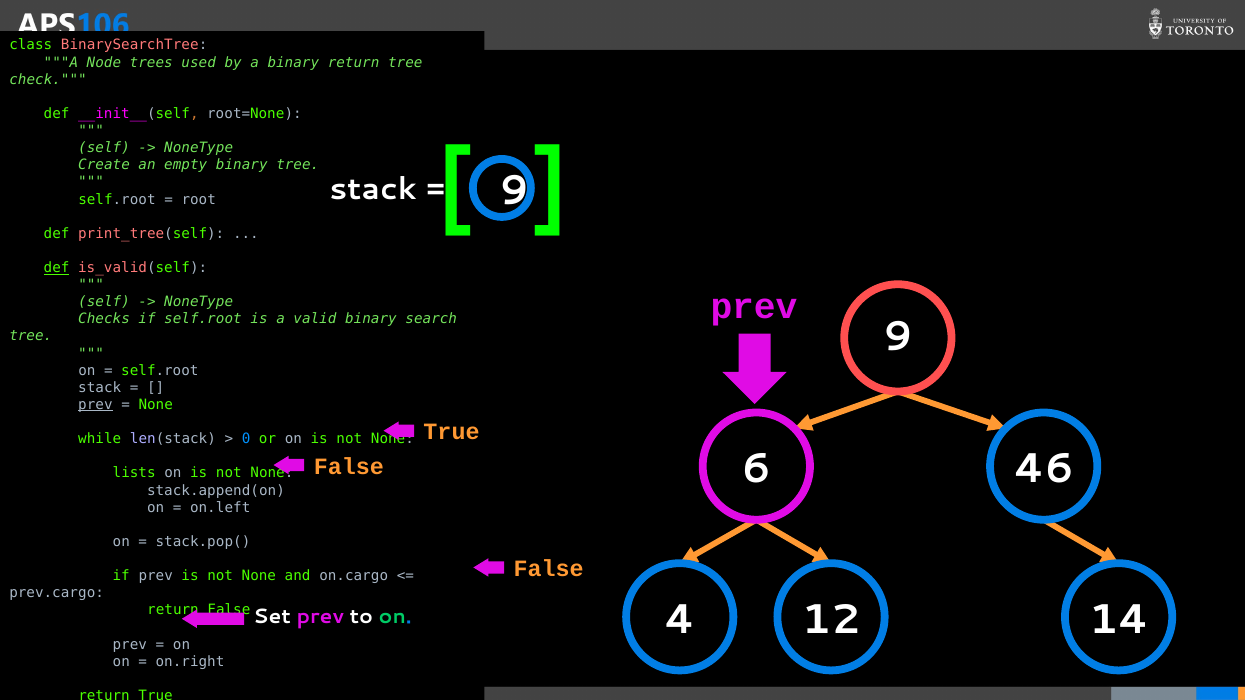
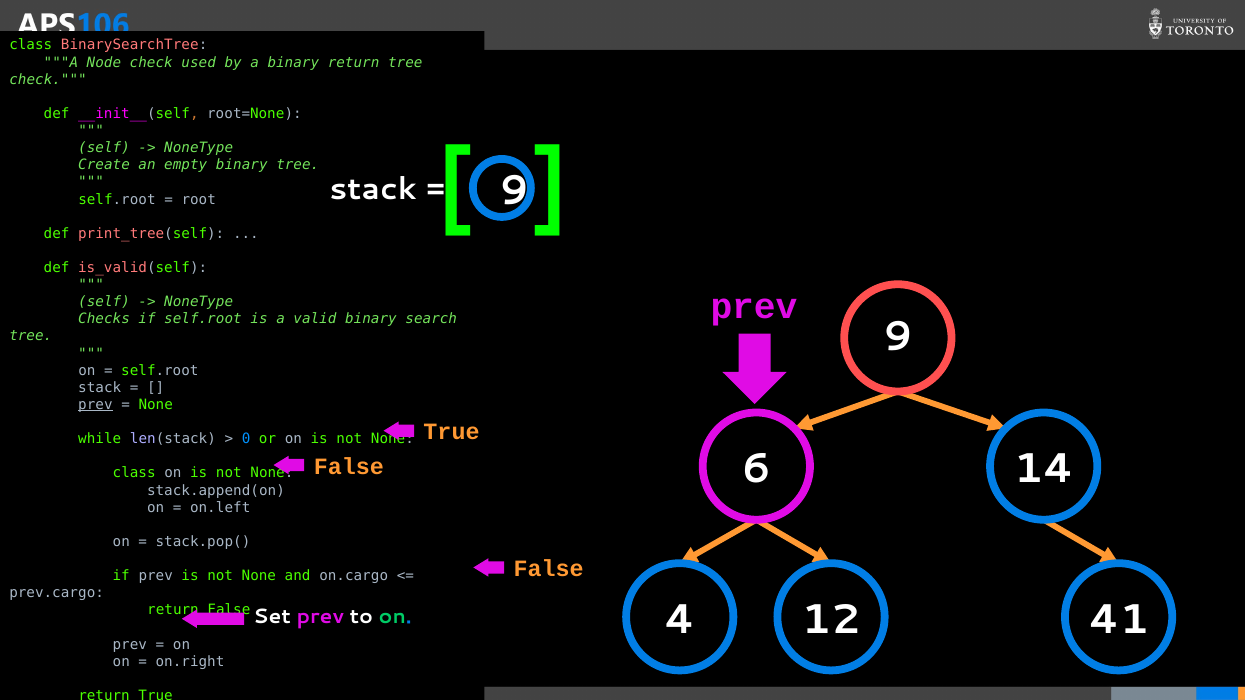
Node trees: trees -> check
def at (57, 268) underline: present -> none
46: 46 -> 14
lists at (134, 473): lists -> class
14: 14 -> 41
